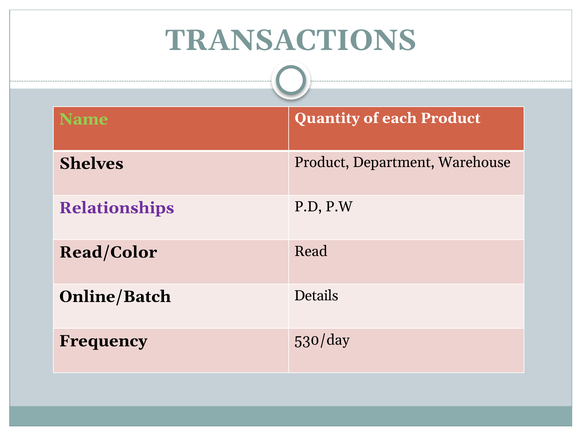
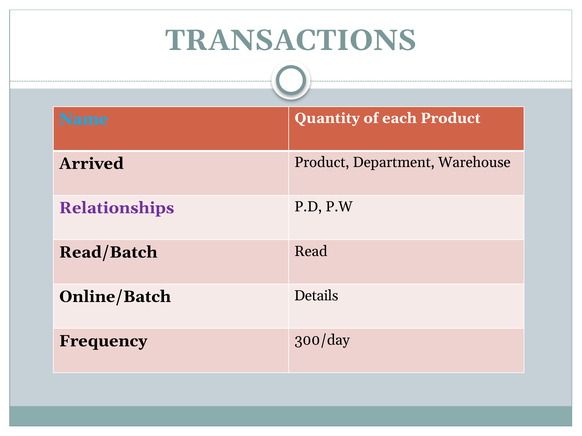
Name colour: light green -> light blue
Shelves: Shelves -> Arrived
Read/Color: Read/Color -> Read/Batch
530/day: 530/day -> 300/day
